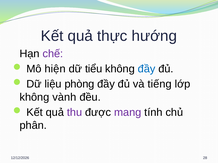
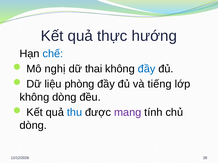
chế colour: purple -> blue
hiện: hiện -> nghị
tiểu: tiểu -> thai
không vành: vành -> dòng
thu colour: purple -> blue
phân at (33, 126): phân -> dòng
